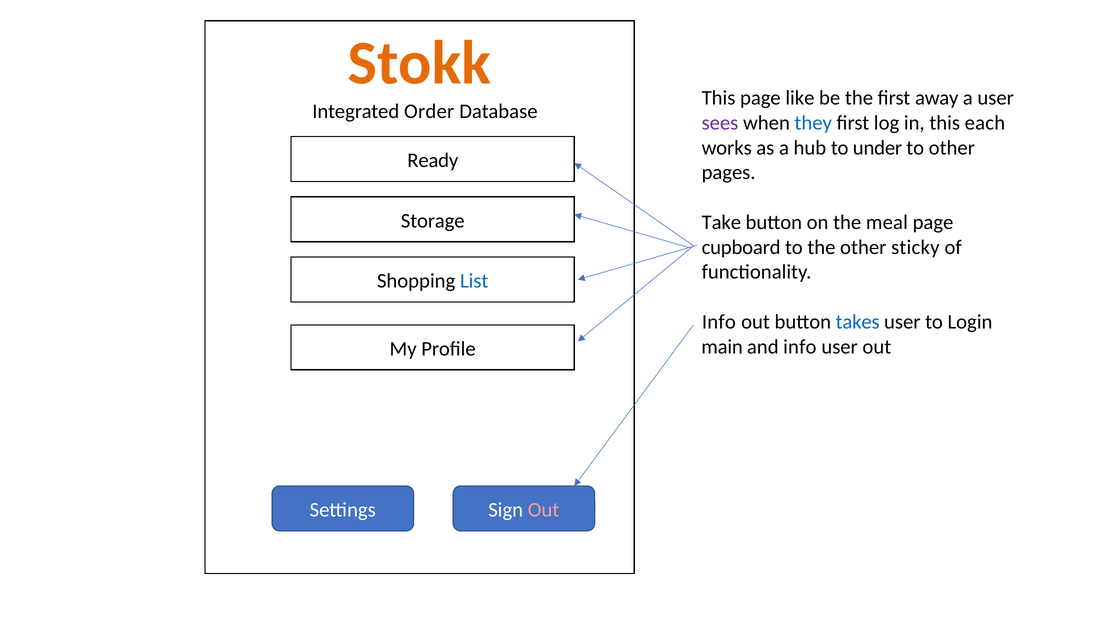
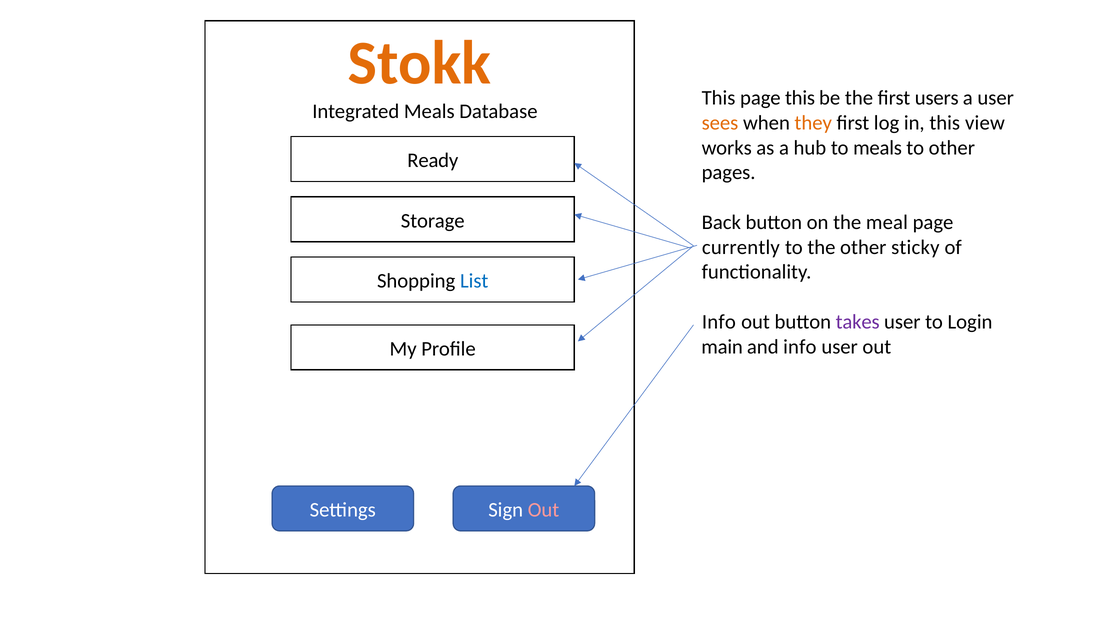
page like: like -> this
away: away -> users
Integrated Order: Order -> Meals
sees colour: purple -> orange
they colour: blue -> orange
each: each -> view
to under: under -> meals
Take: Take -> Back
cupboard: cupboard -> currently
takes colour: blue -> purple
